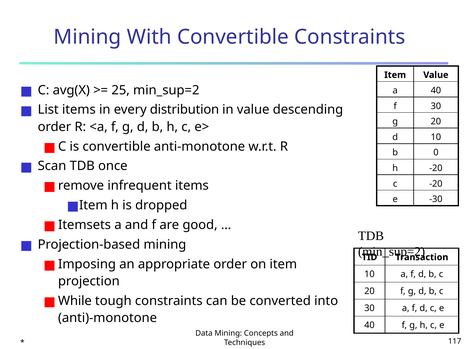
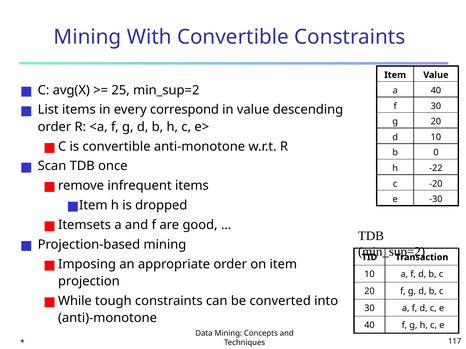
distribution: distribution -> correspond
h -20: -20 -> -22
